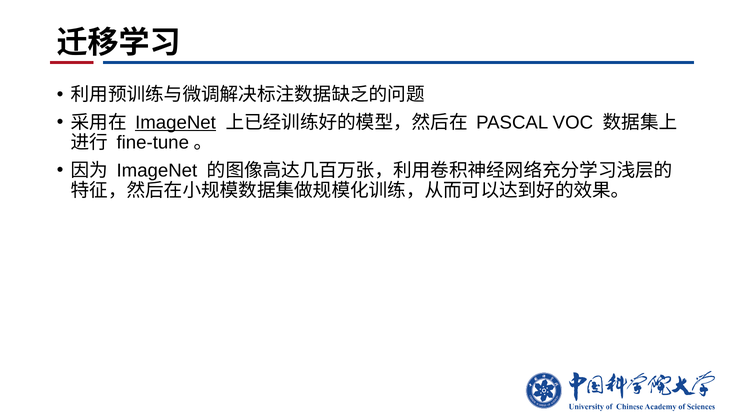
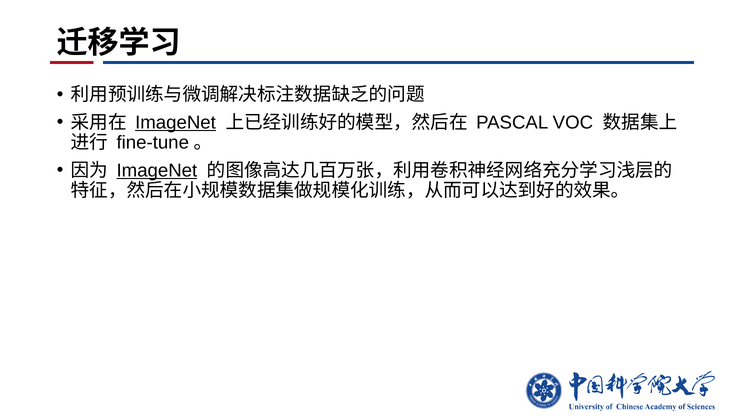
ImageNet at (157, 171) underline: none -> present
